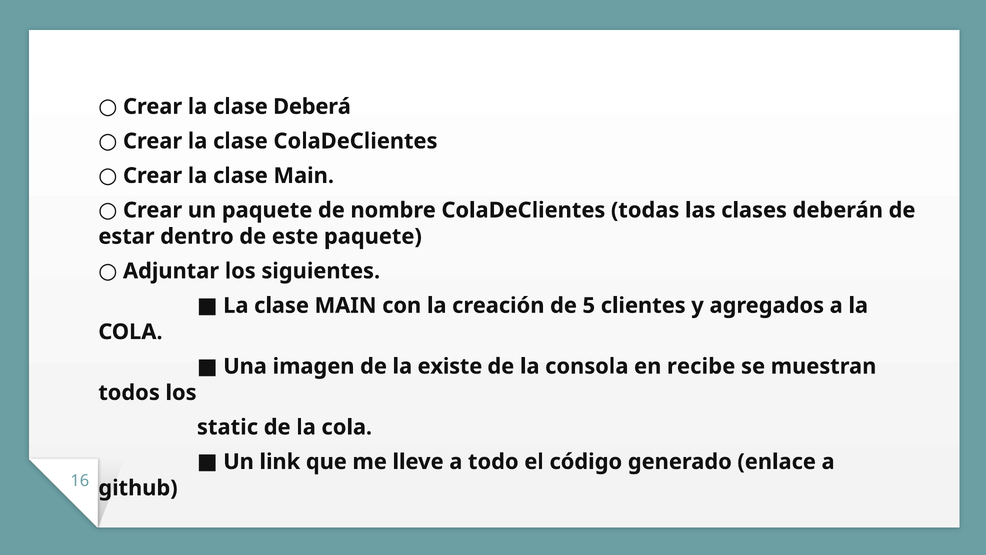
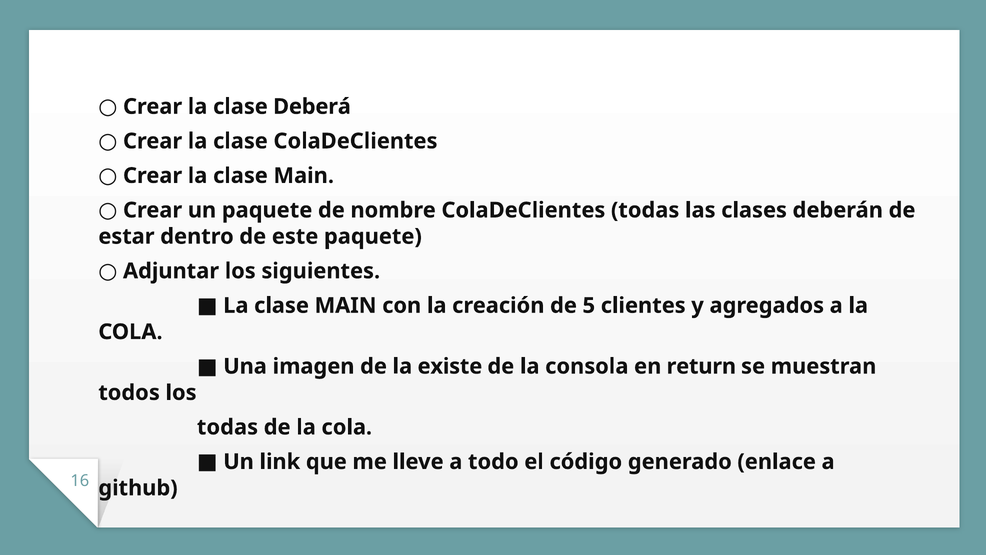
recibe: recibe -> return
static at (228, 427): static -> todas
